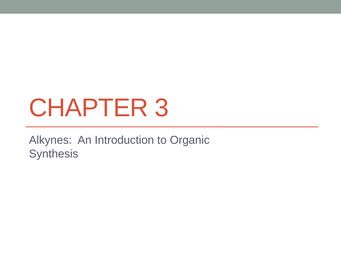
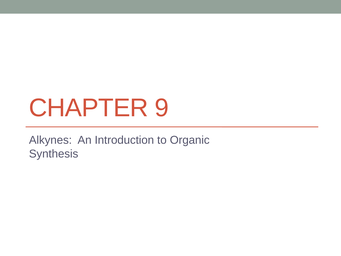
3: 3 -> 9
